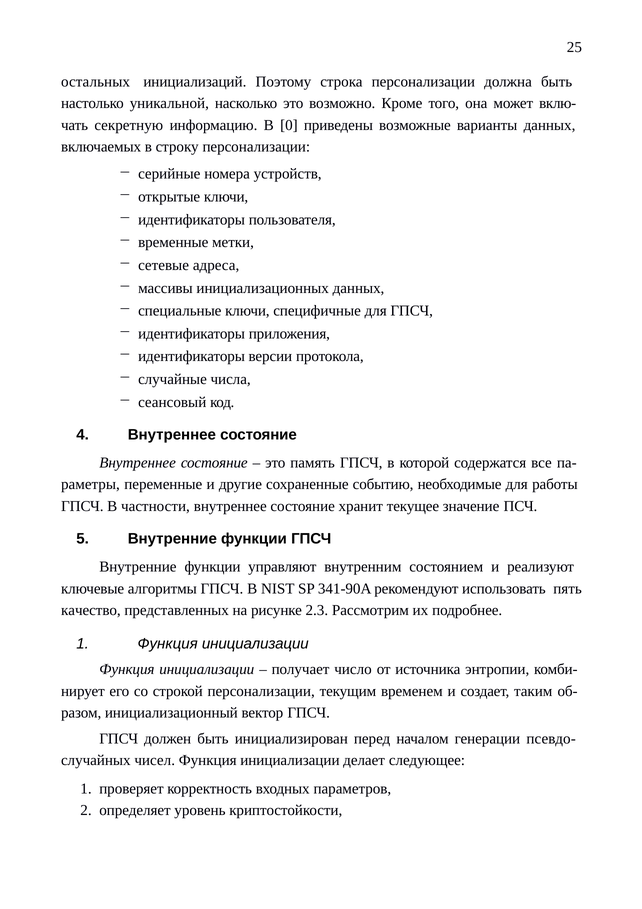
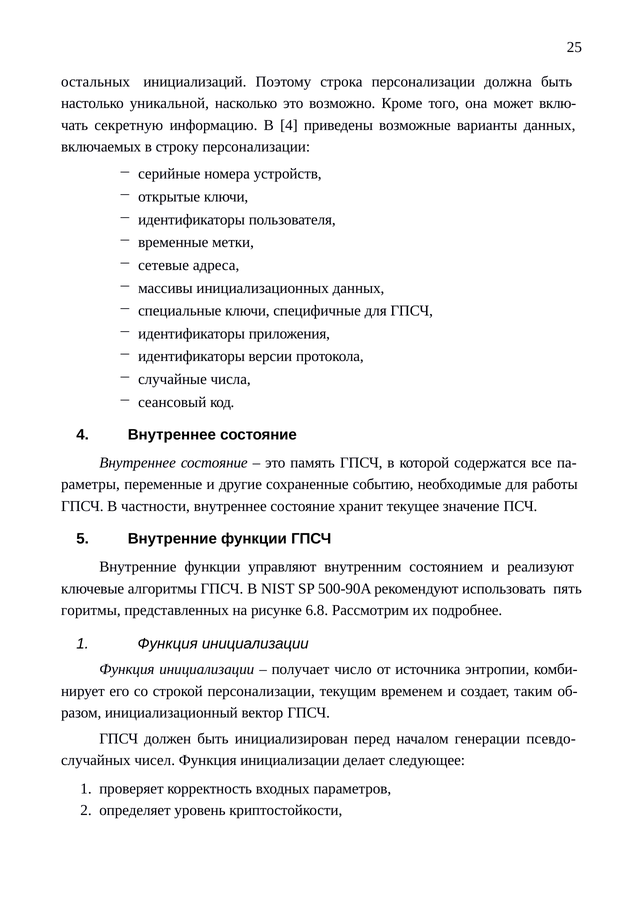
В 0: 0 -> 4
341-90A: 341-90A -> 500-90A
качество: качество -> горитмы
2.3: 2.3 -> 6.8
